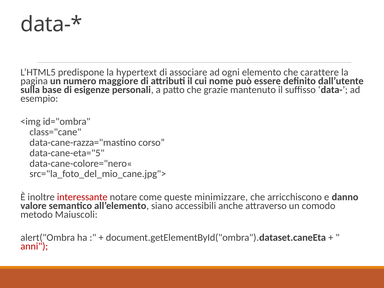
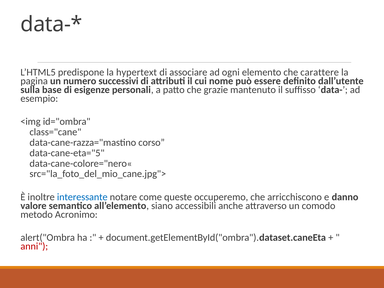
maggiore: maggiore -> successivi
interessante colour: red -> blue
minimizzare: minimizzare -> occuperemo
Maiuscoli: Maiuscoli -> Acronimo
